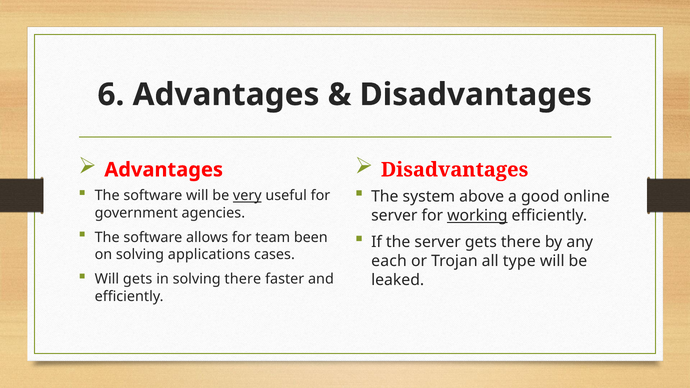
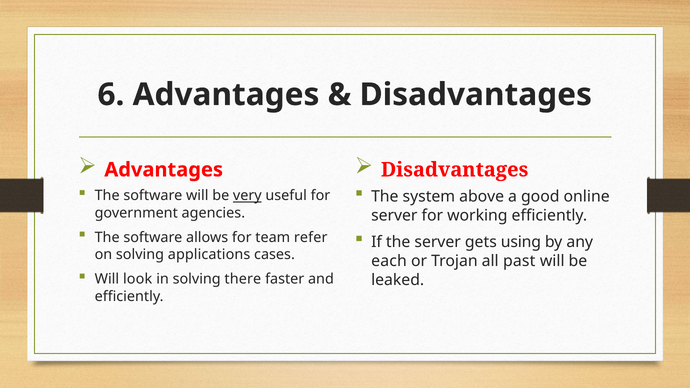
working underline: present -> none
been: been -> refer
gets there: there -> using
type: type -> past
Will gets: gets -> look
